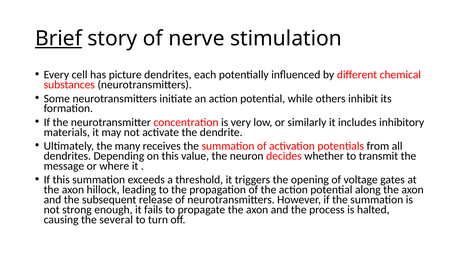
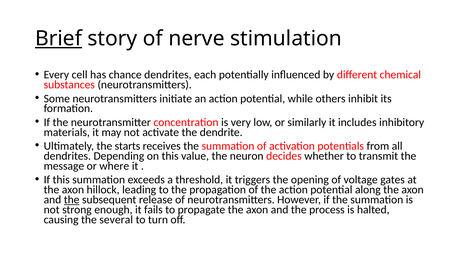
picture: picture -> chance
many: many -> starts
the at (72, 199) underline: none -> present
